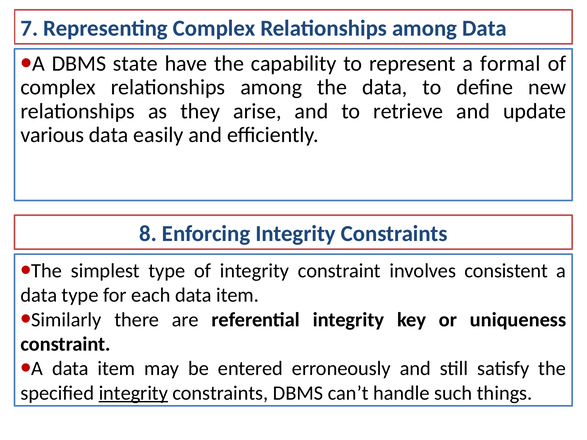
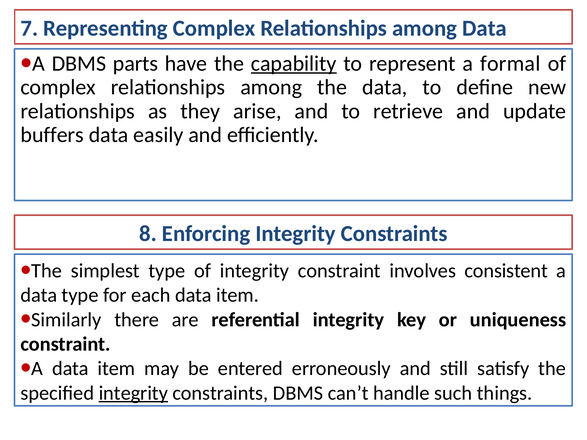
state: state -> parts
capability underline: none -> present
various: various -> buffers
